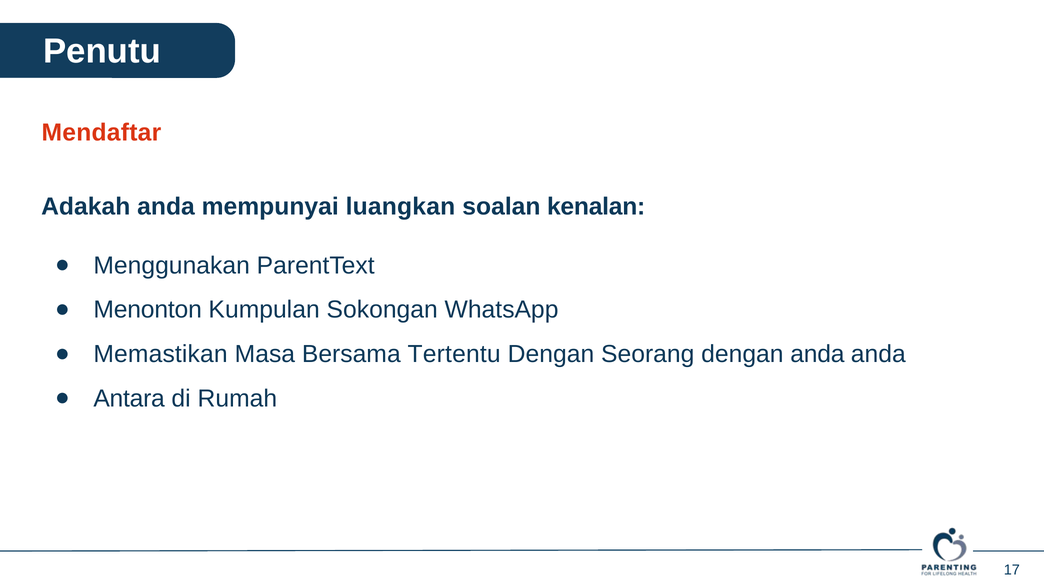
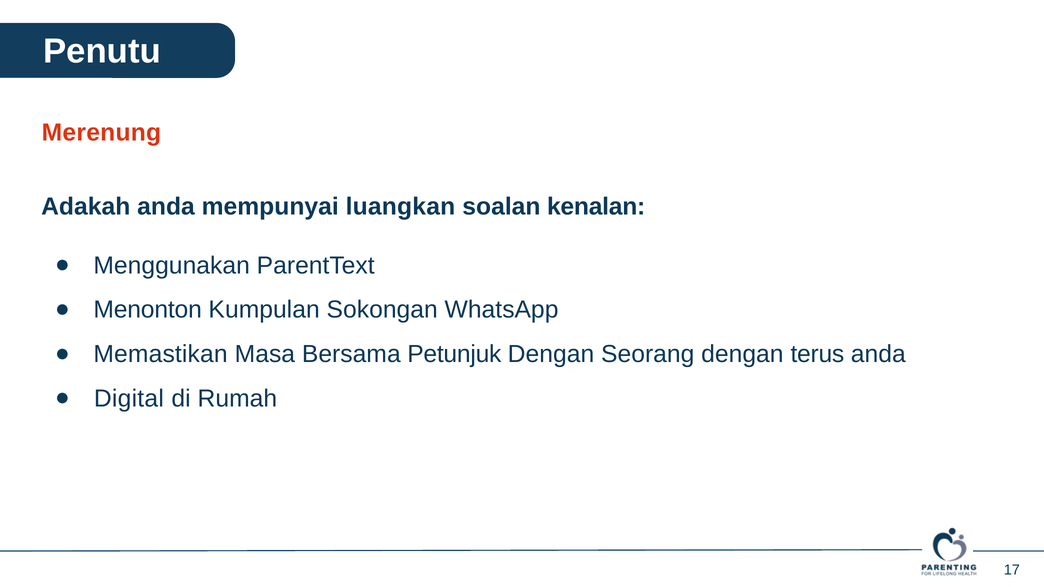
Mendaftar: Mendaftar -> Merenung
Tertentu: Tertentu -> Petunjuk
dengan anda: anda -> terus
Antara: Antara -> Digital
